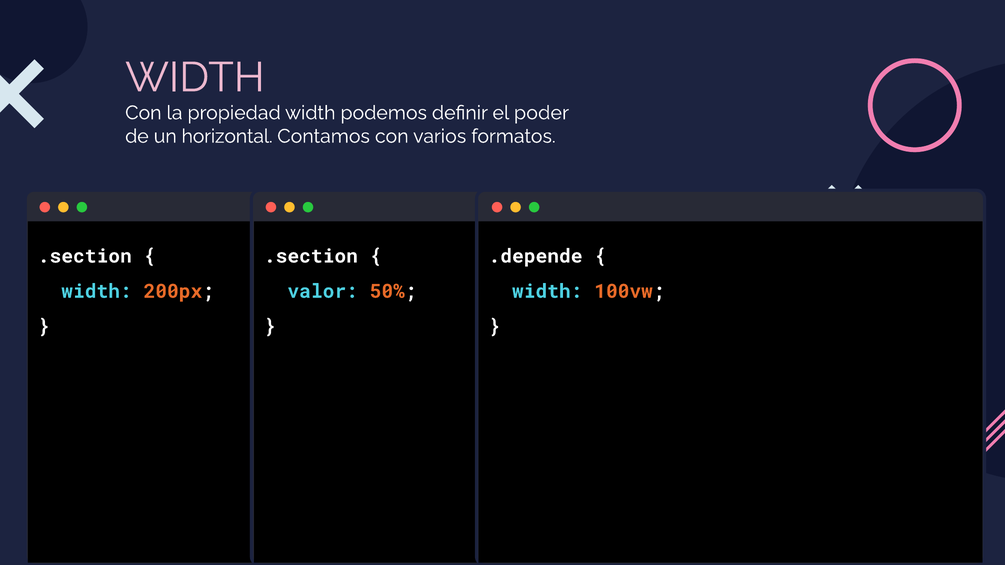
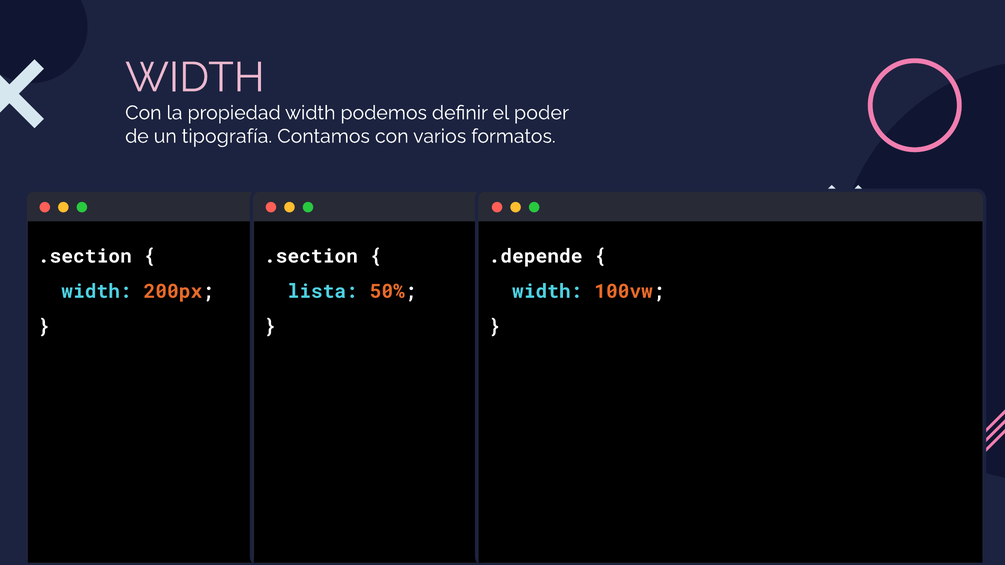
horizontal: horizontal -> tipografía
valor: valor -> lista
